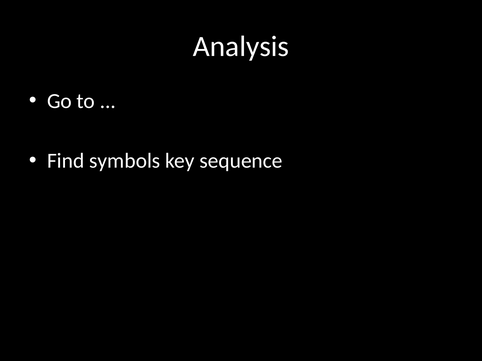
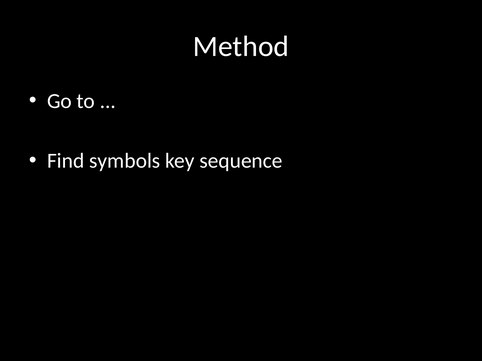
Analysis: Analysis -> Method
